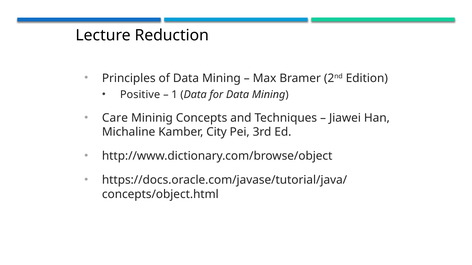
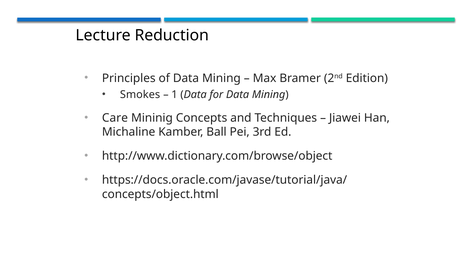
Positive: Positive -> Smokes
City: City -> Ball
